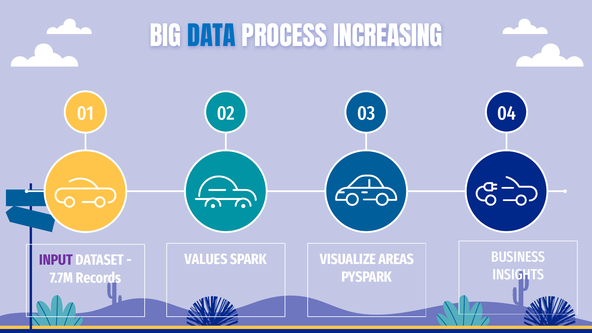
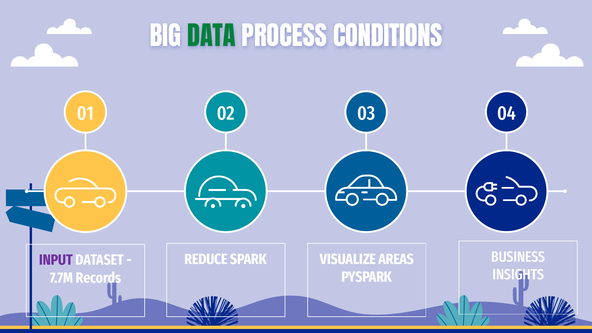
DATA colour: blue -> green
INCREASING: INCREASING -> CONDITIONS
VALUES: VALUES -> REDUCE
